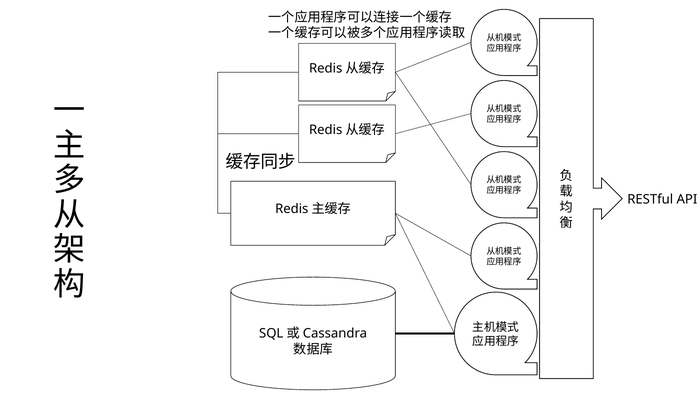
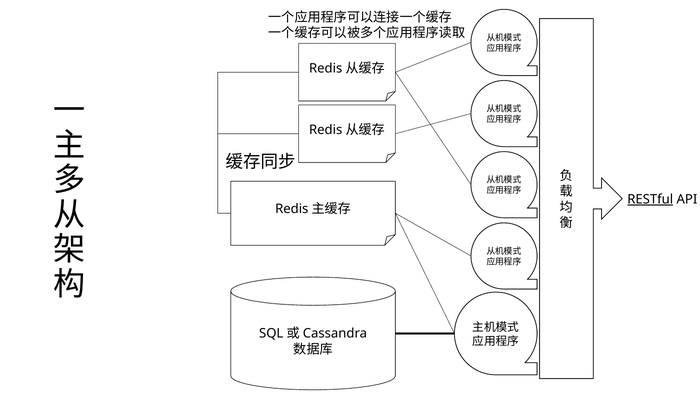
RESTful underline: none -> present
